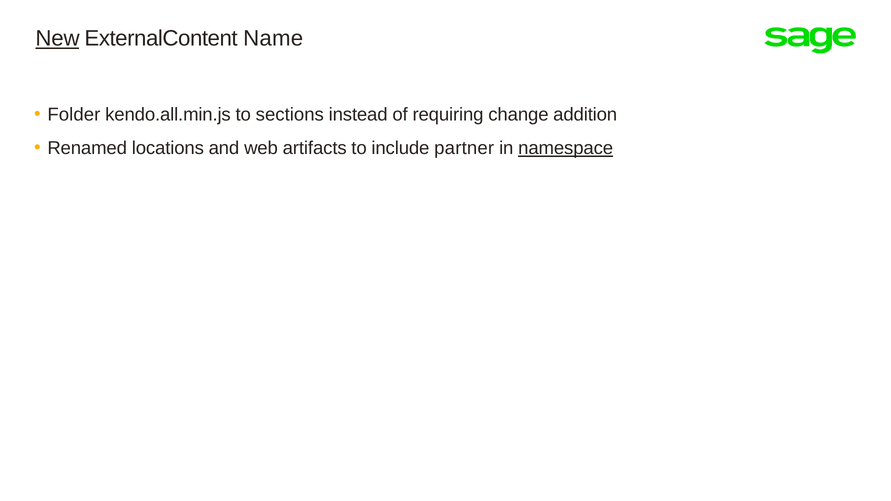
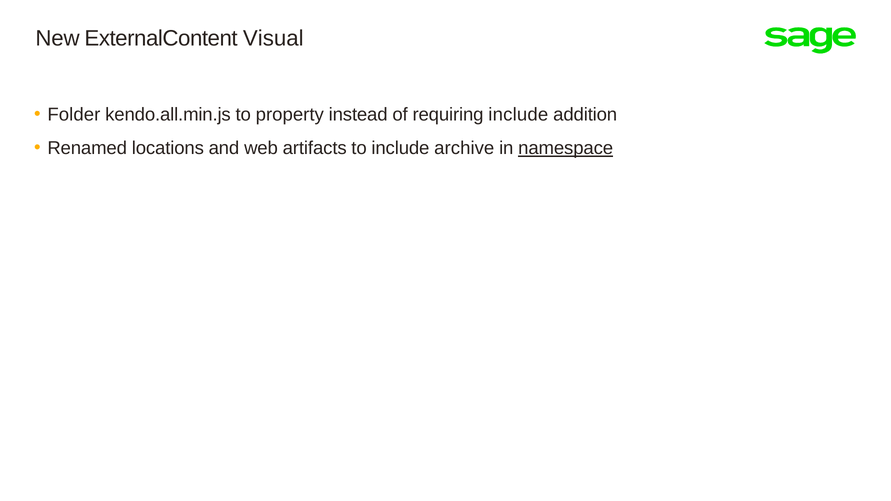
New underline: present -> none
Name: Name -> Visual
sections: sections -> property
requiring change: change -> include
partner: partner -> archive
